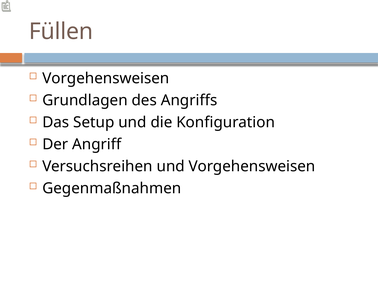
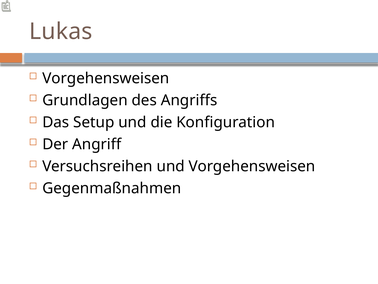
Füllen: Füllen -> Lukas
